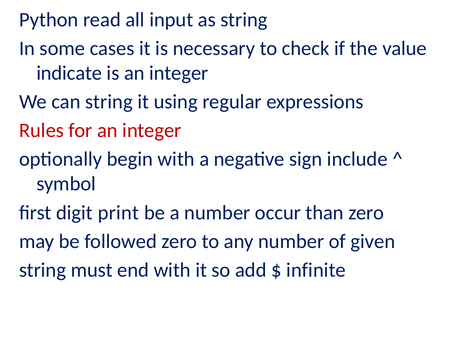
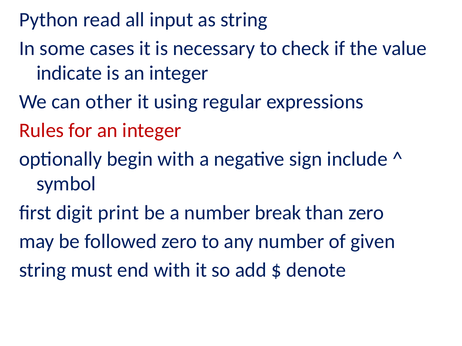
can string: string -> other
occur: occur -> break
infinite: infinite -> denote
